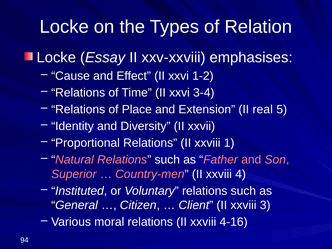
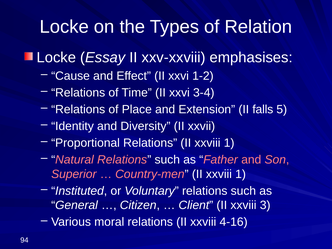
real: real -> falls
Country-men II xxviii 4: 4 -> 1
